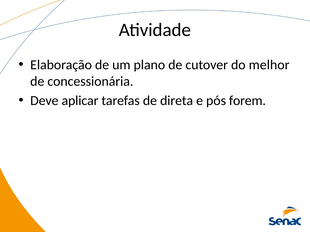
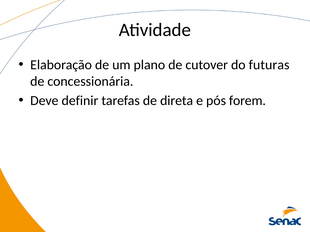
melhor: melhor -> futuras
aplicar: aplicar -> definir
